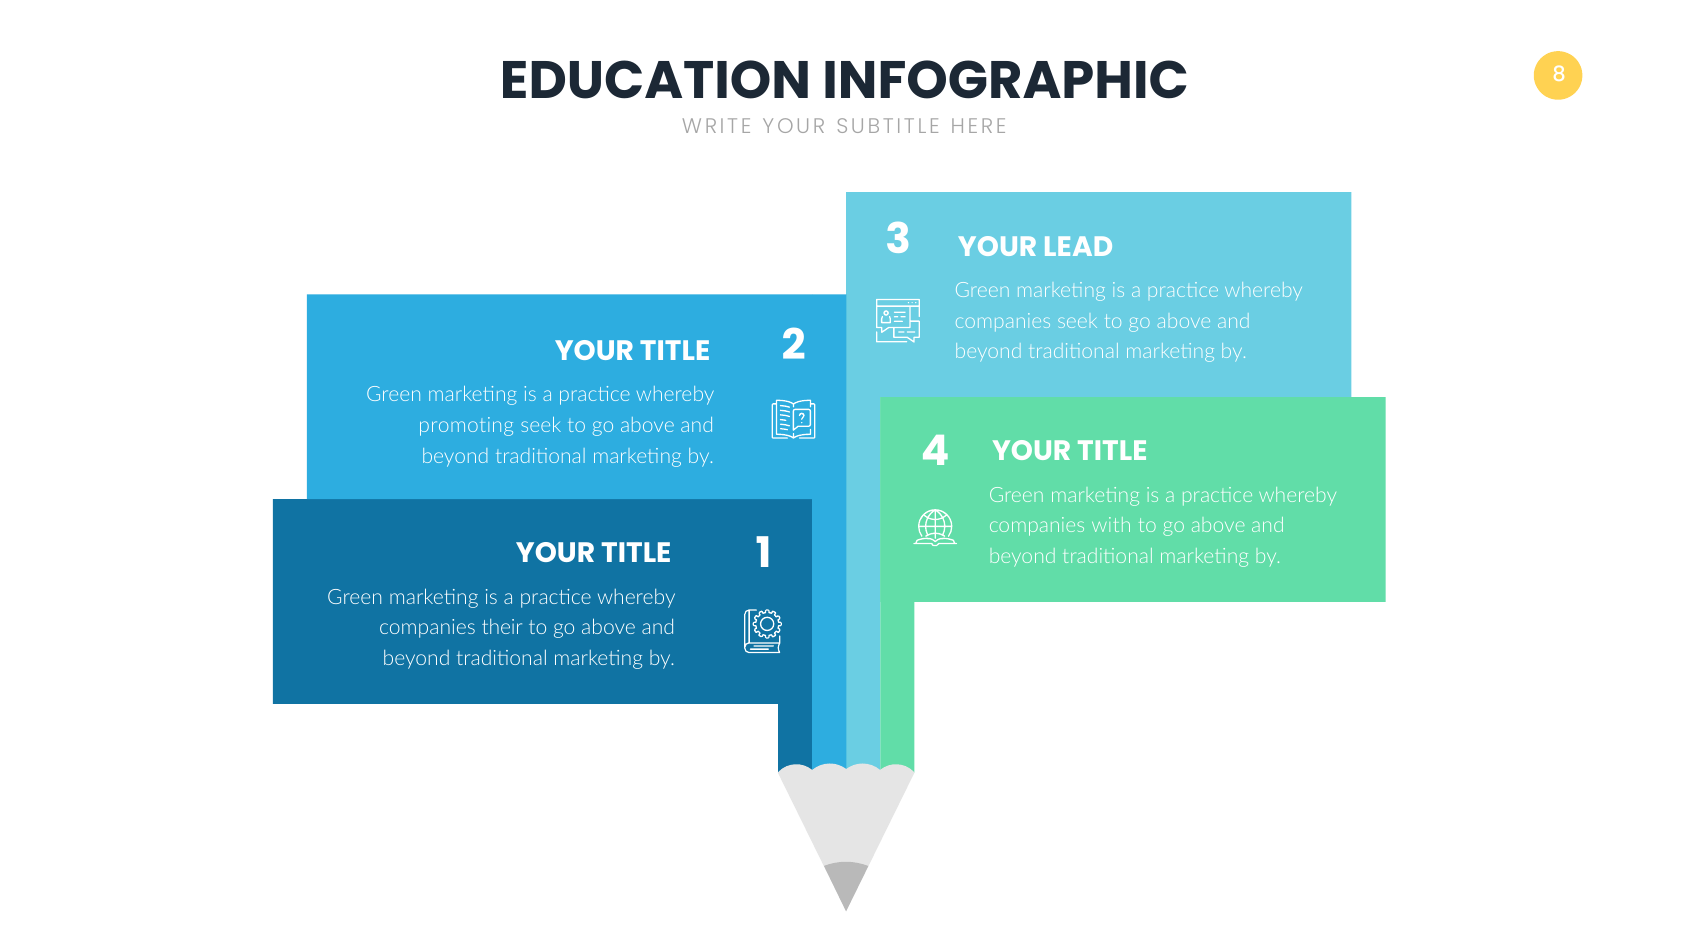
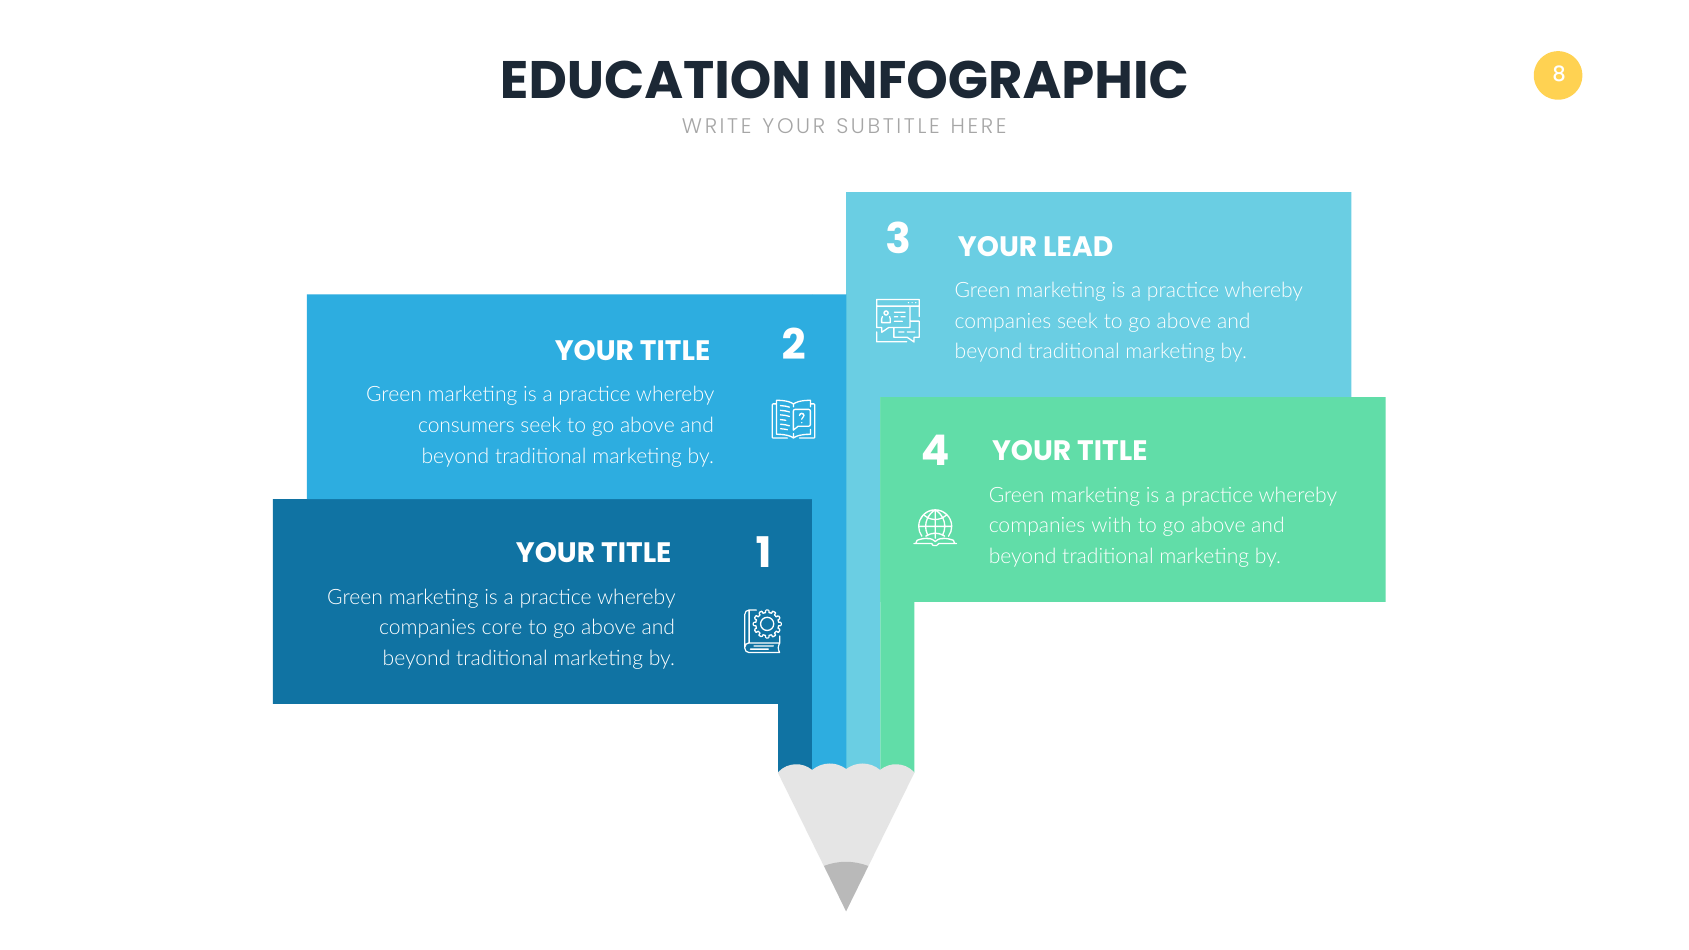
promoting: promoting -> consumers
their: their -> core
